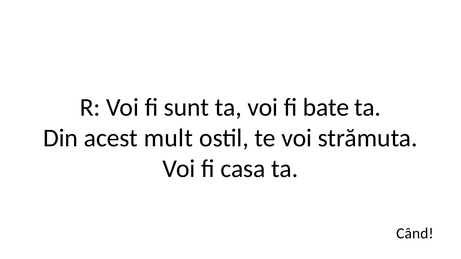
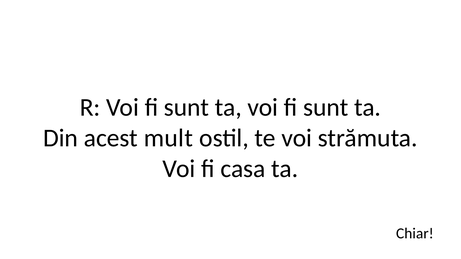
ta voi fi bate: bate -> sunt
Când: Când -> Chiar
